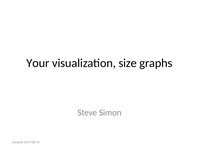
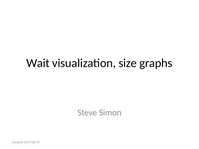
Your: Your -> Wait
